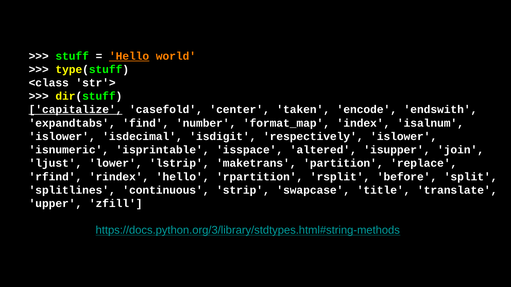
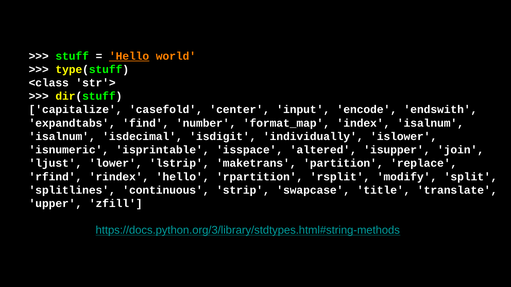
capitalize underline: present -> none
taken: taken -> input
islower at (62, 137): islower -> isalnum
respectively: respectively -> individually
before: before -> modify
